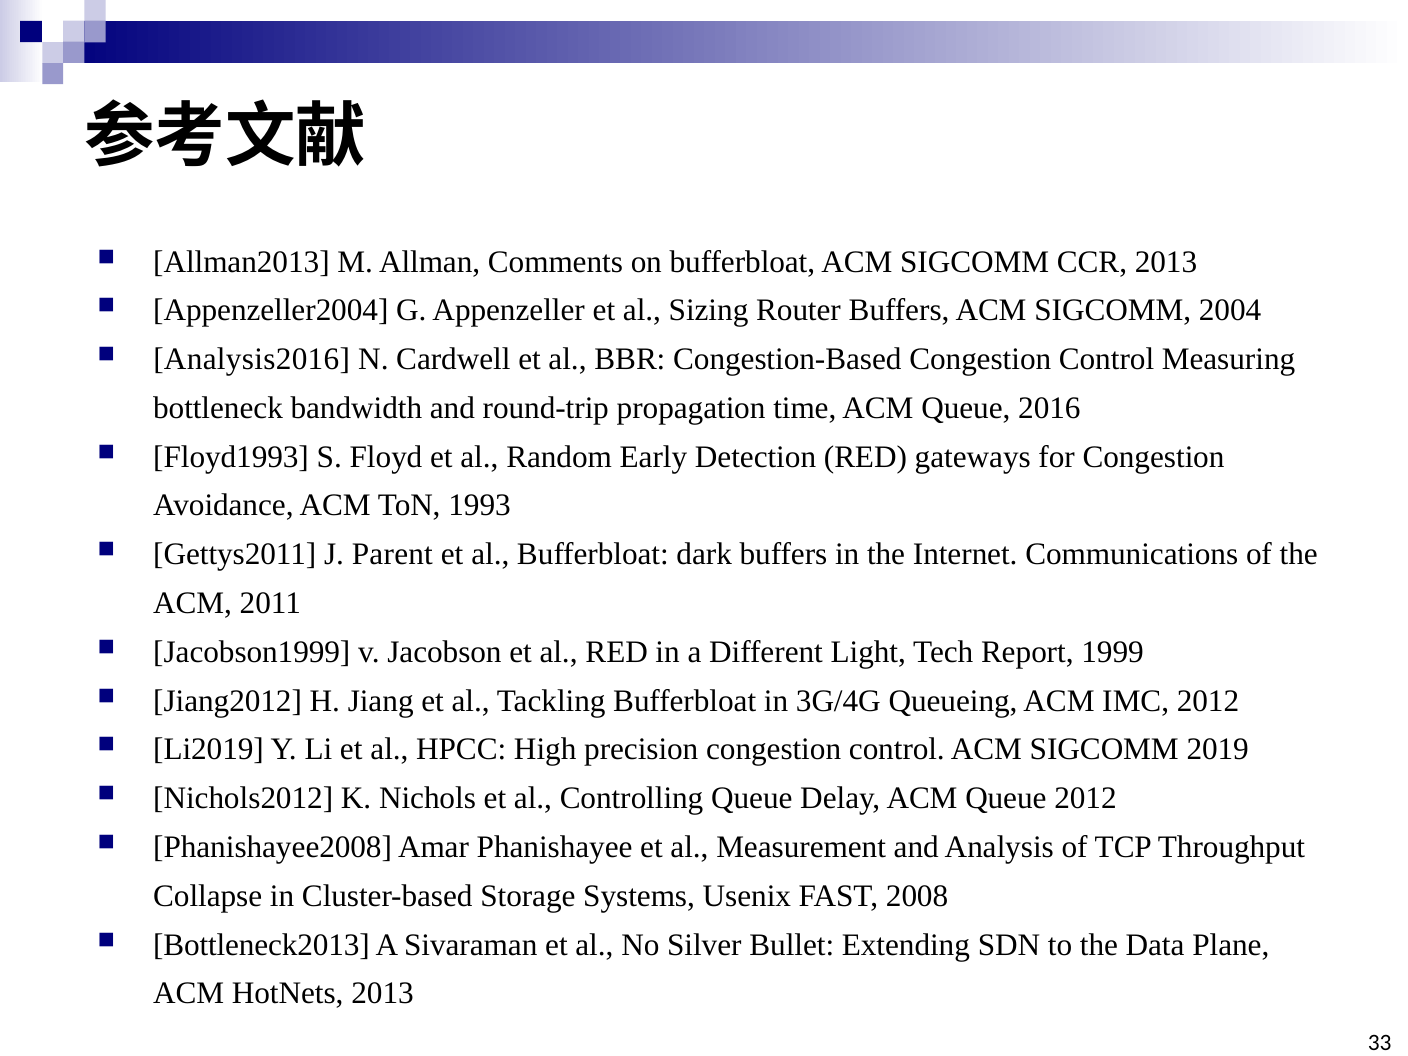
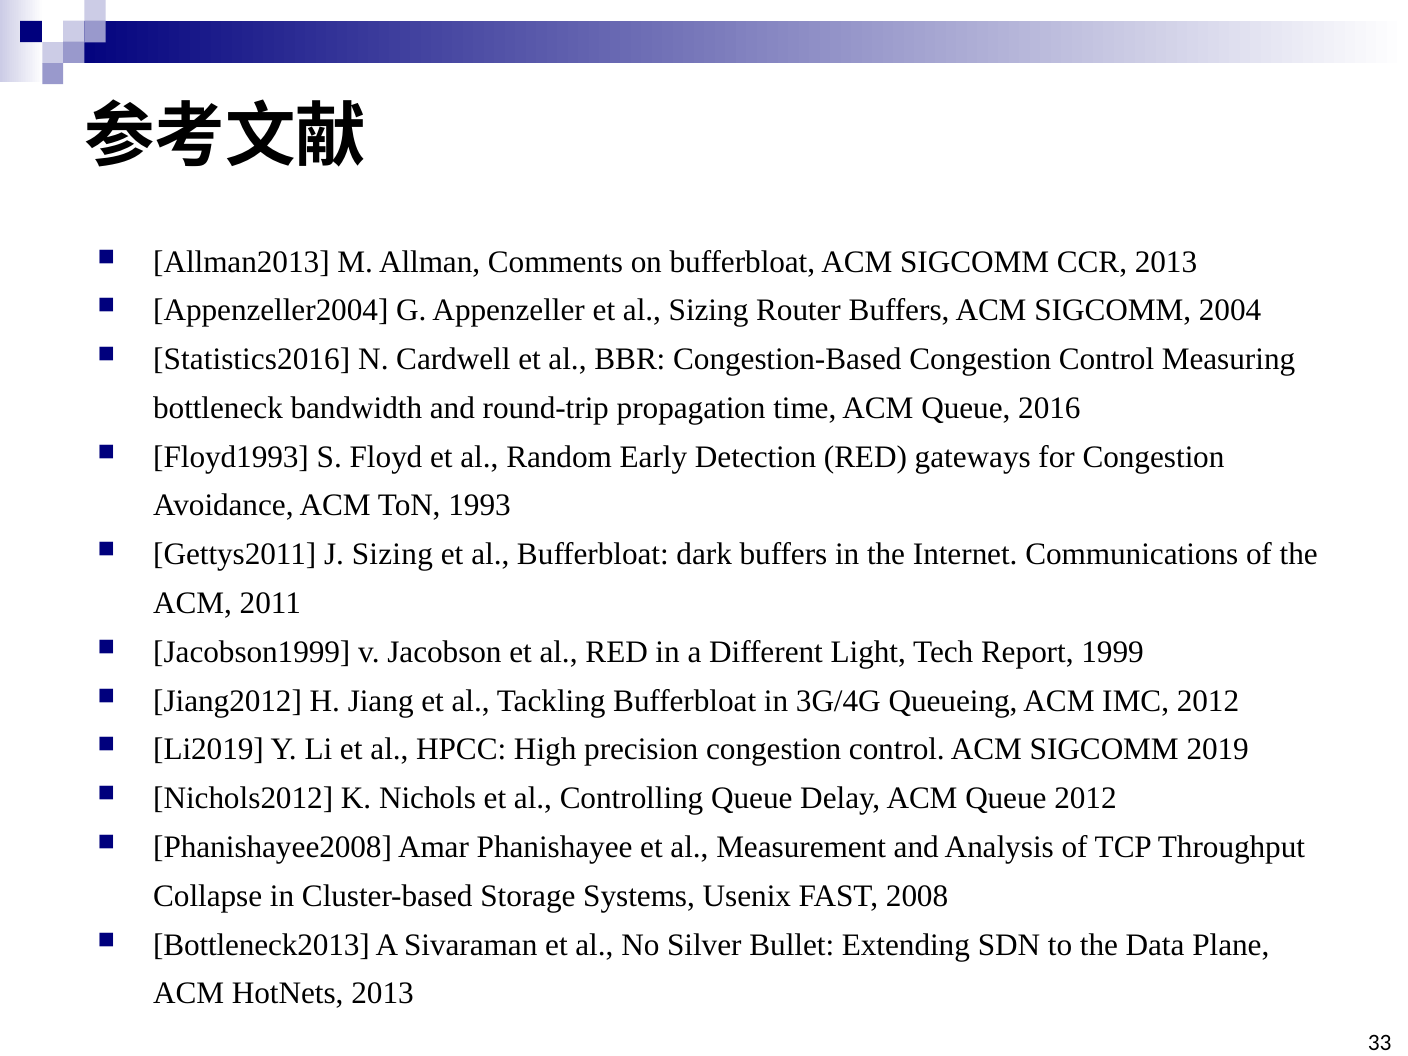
Analysis2016: Analysis2016 -> Statistics2016
J Parent: Parent -> Sizing
